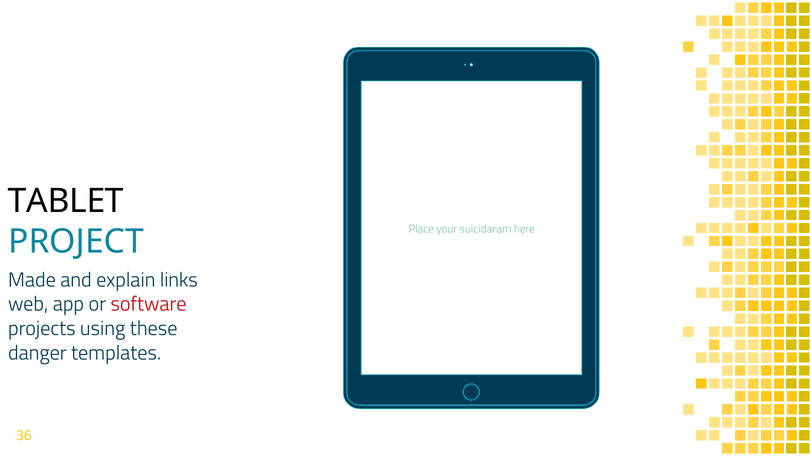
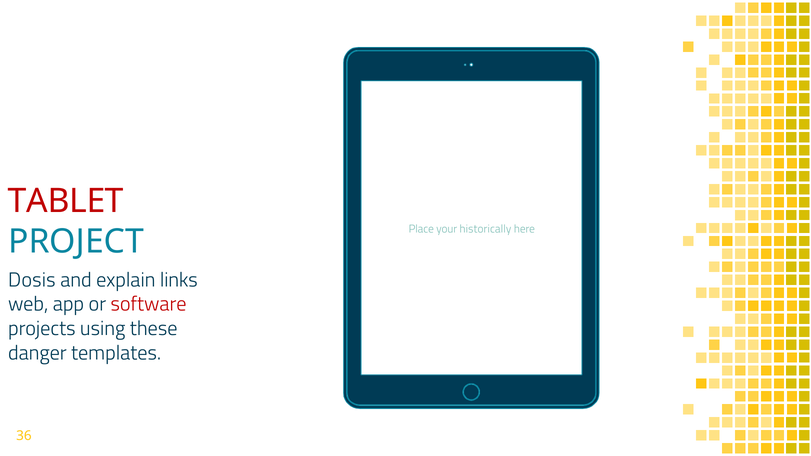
TABLET colour: black -> red
suicidaram: suicidaram -> historically
Made: Made -> Dosis
